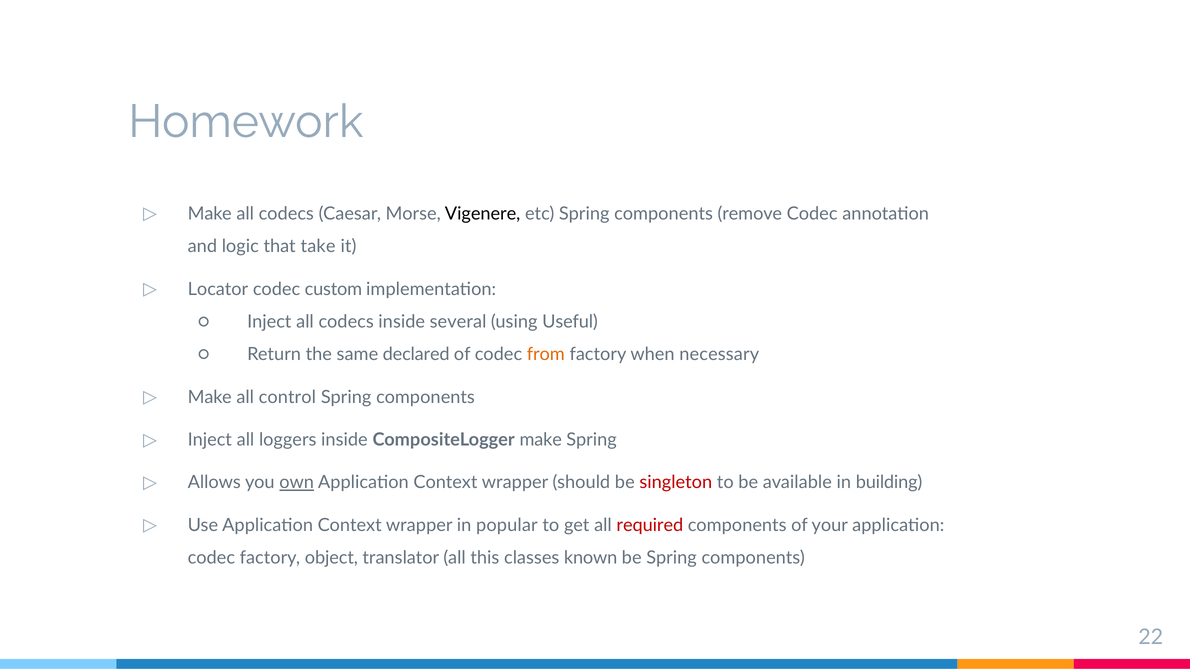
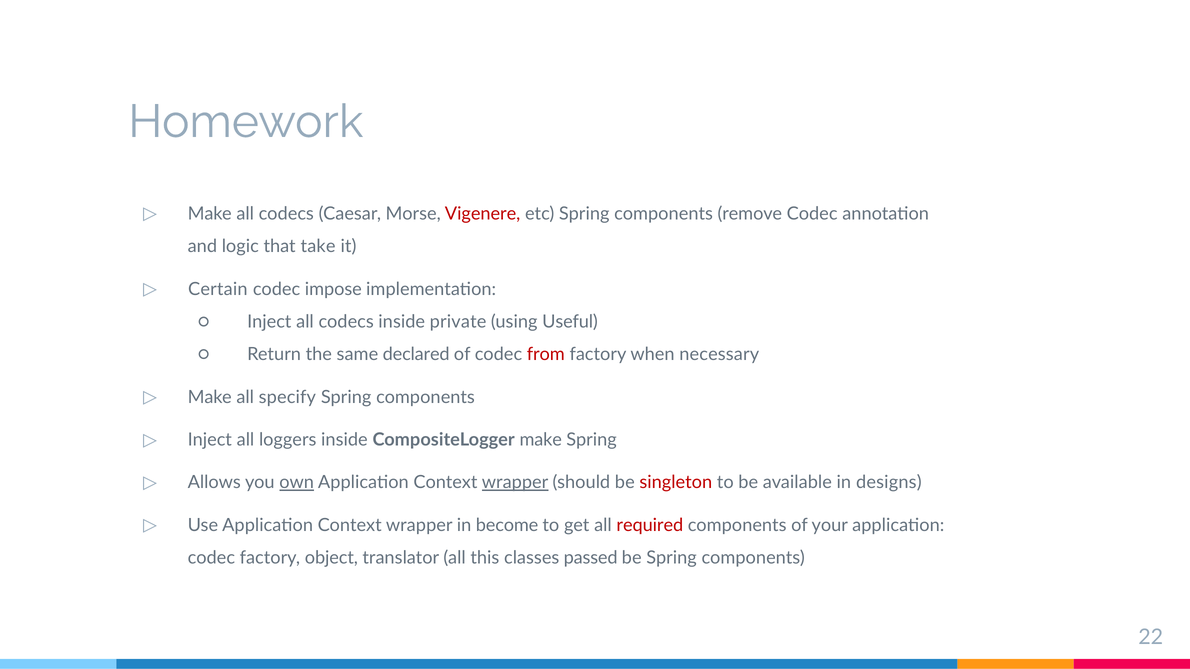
Vigenere colour: black -> red
Locator: Locator -> Certain
custom: custom -> impose
several: several -> private
from colour: orange -> red
control: control -> specify
wrapper at (515, 483) underline: none -> present
building: building -> designs
popular: popular -> become
known: known -> passed
